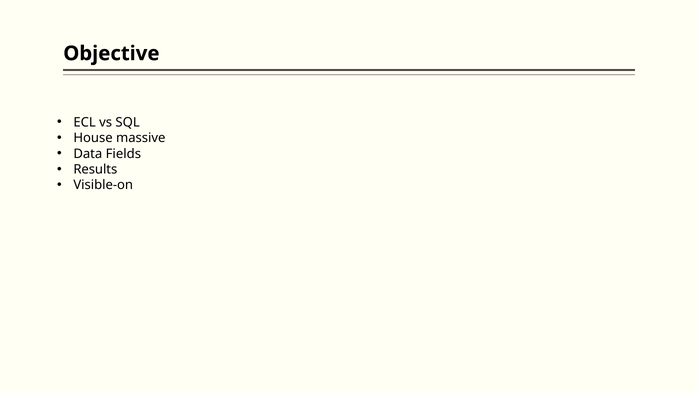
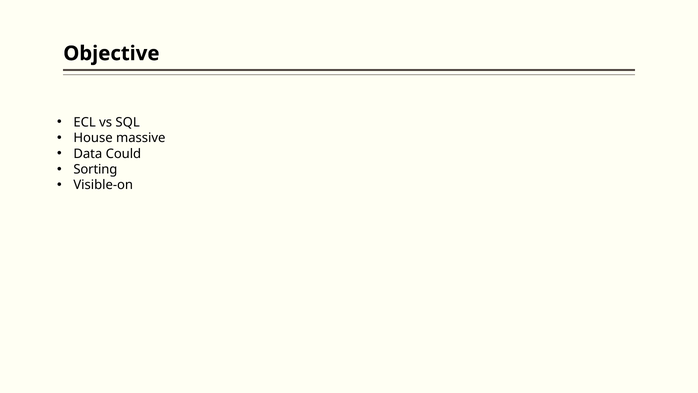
Fields: Fields -> Could
Results: Results -> Sorting
